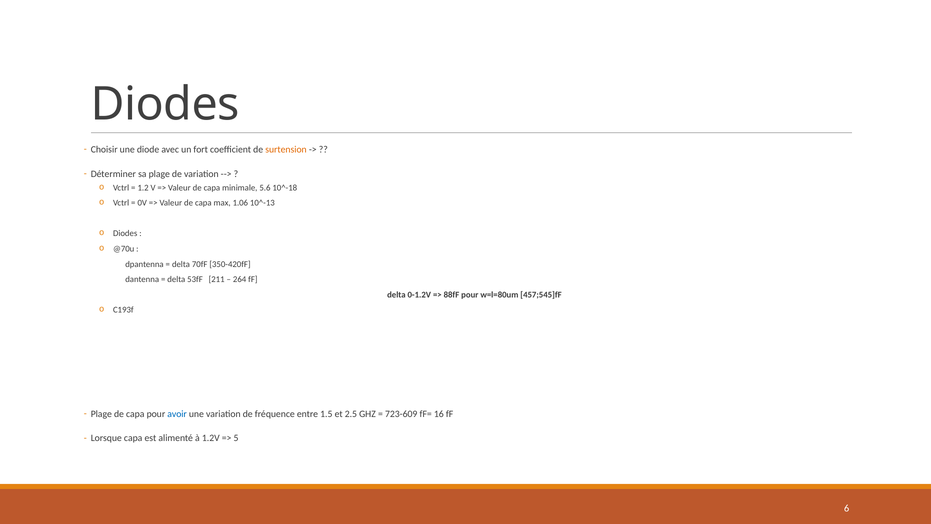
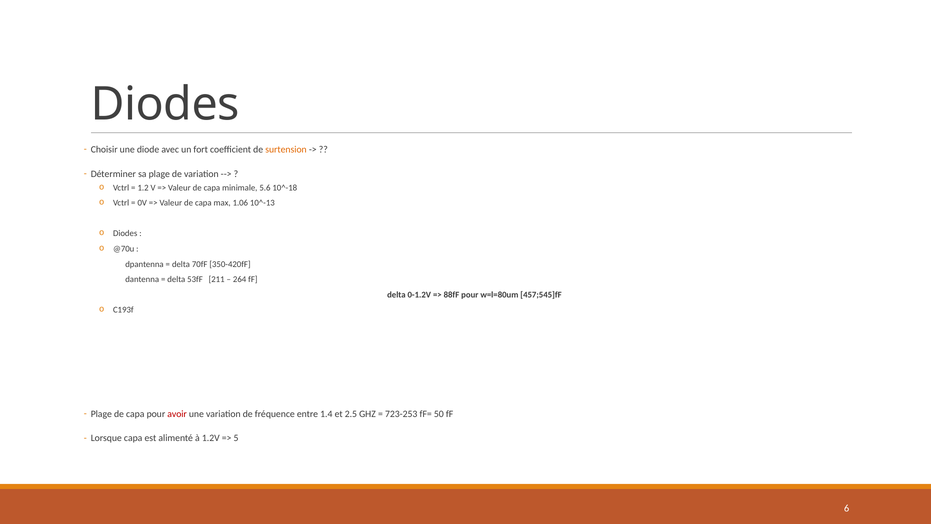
avoir colour: blue -> red
1.5: 1.5 -> 1.4
723-609: 723-609 -> 723-253
16: 16 -> 50
